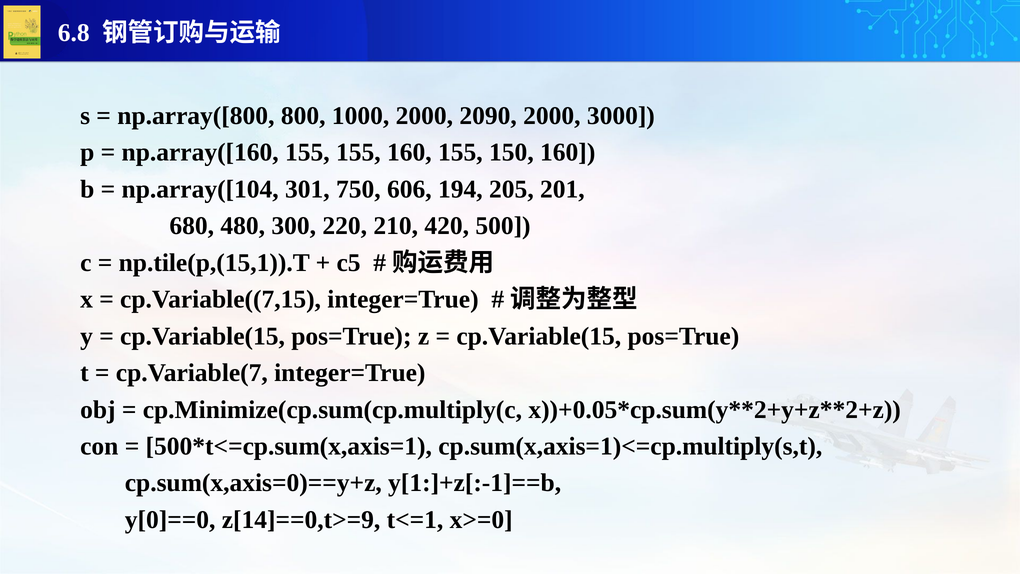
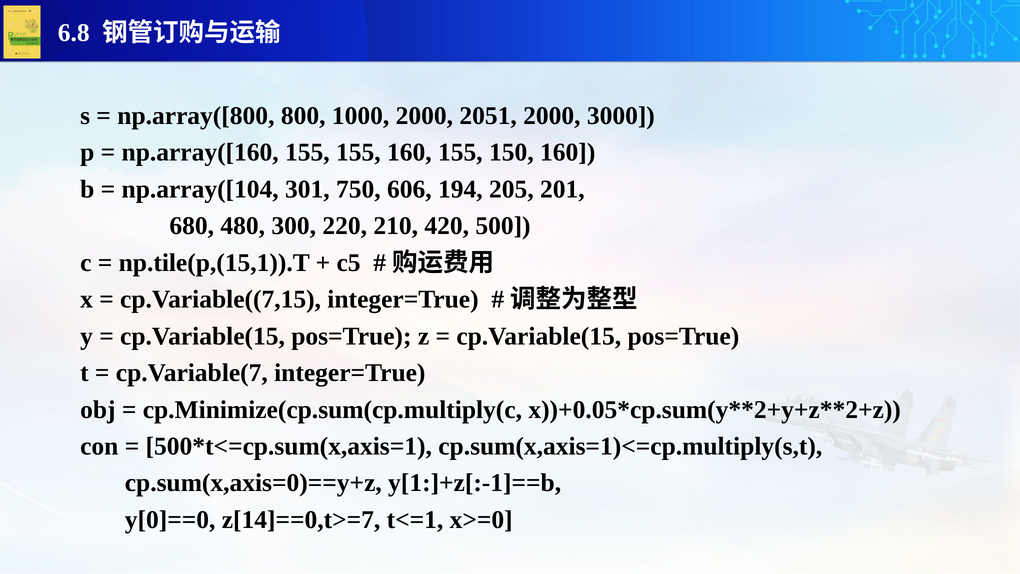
2090: 2090 -> 2051
z[14]==0,t>=9: z[14]==0,t>=9 -> z[14]==0,t>=7
